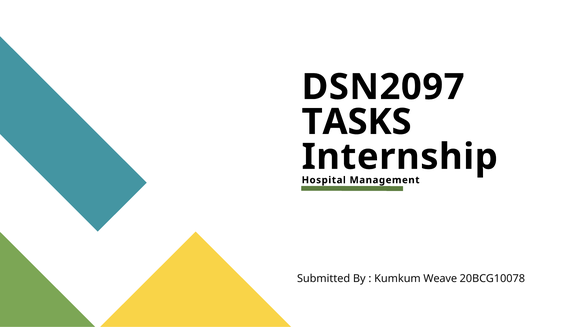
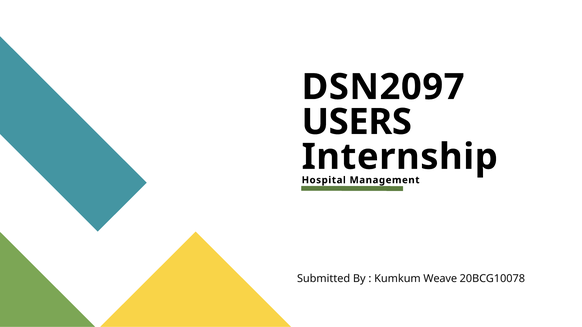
TASKS: TASKS -> USERS
